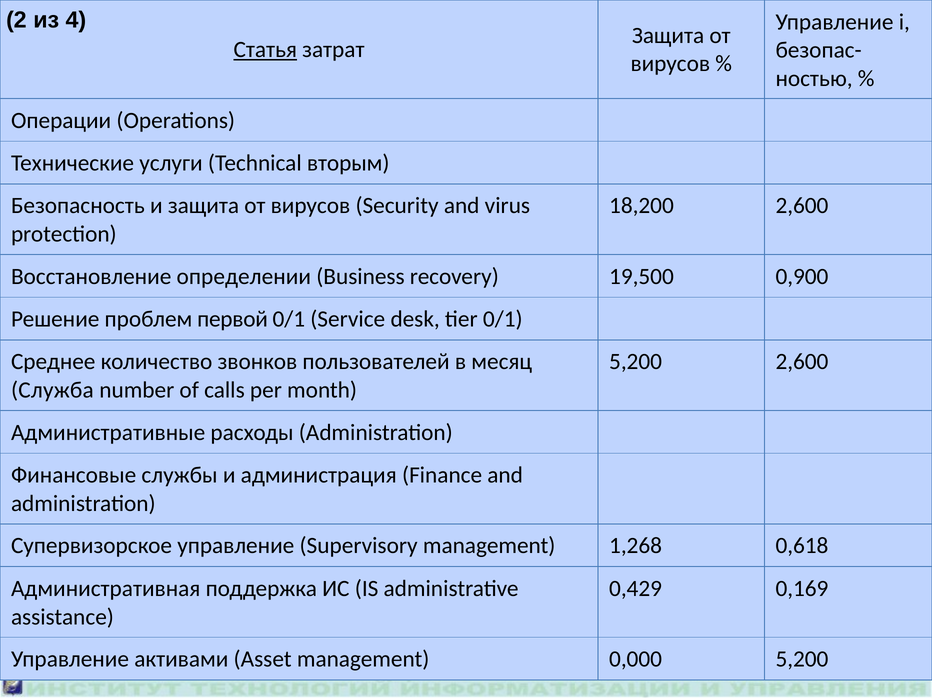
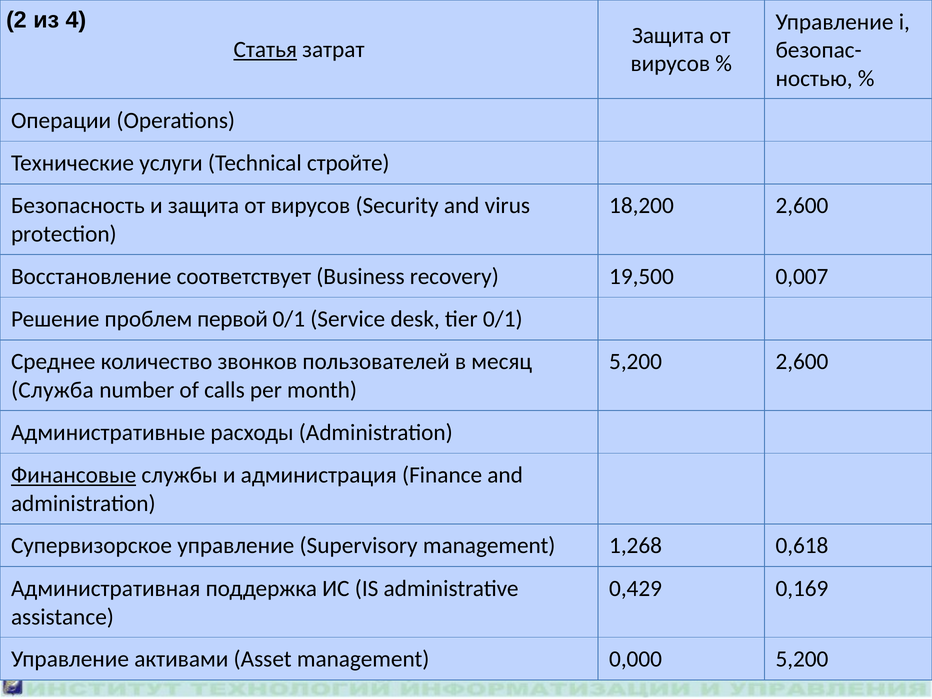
вторым: вторым -> стройте
определении: определении -> соответствует
0,900: 0,900 -> 0,007
Финансовые underline: none -> present
